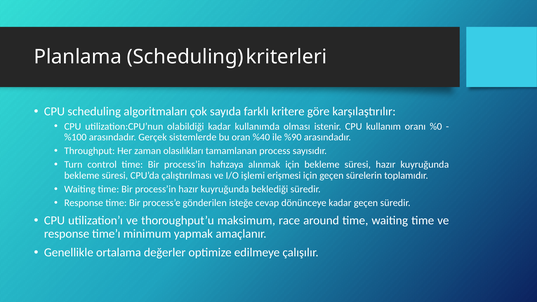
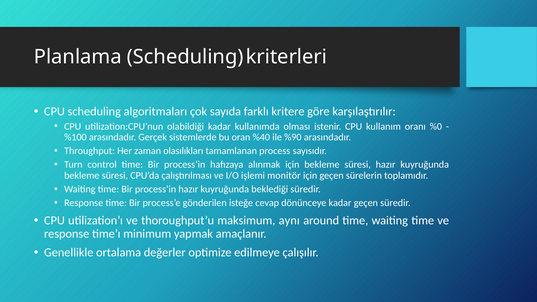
erişmesi: erişmesi -> monitör
race: race -> aynı
